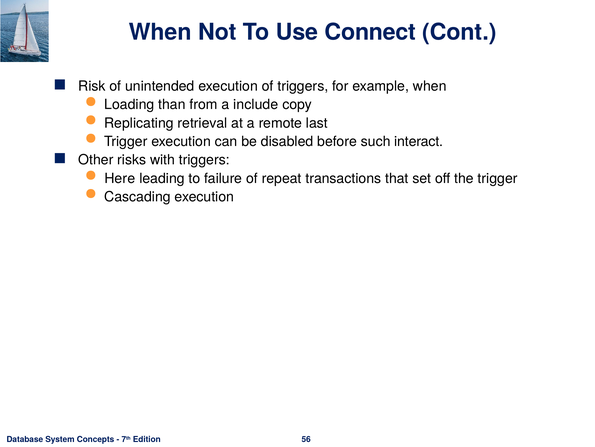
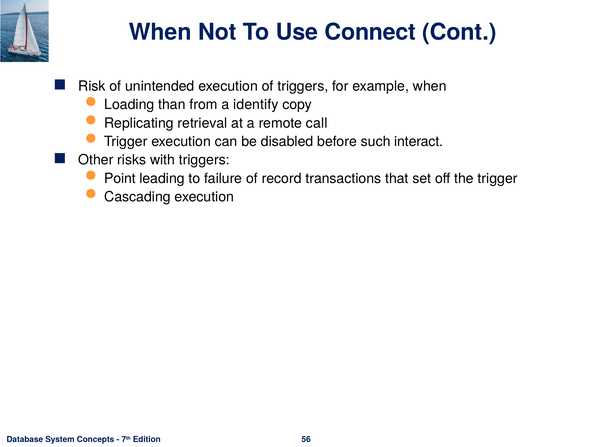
include: include -> identify
last: last -> call
Here: Here -> Point
repeat: repeat -> record
